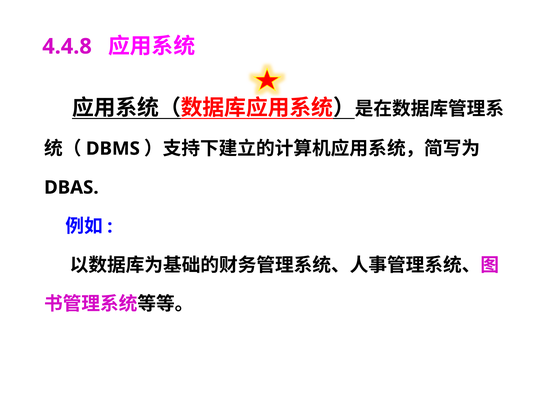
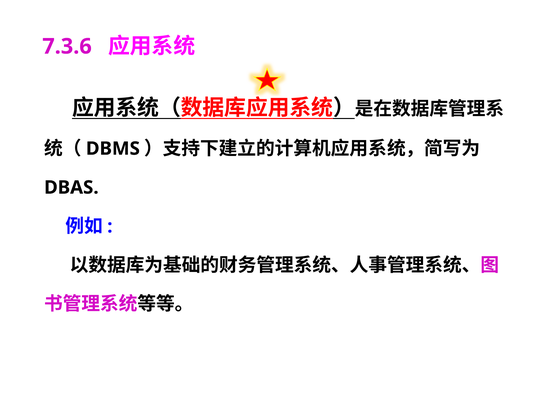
4.4.8: 4.4.8 -> 7.3.6
